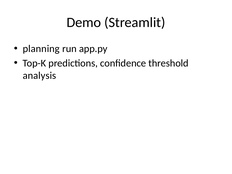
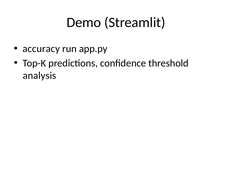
planning: planning -> accuracy
